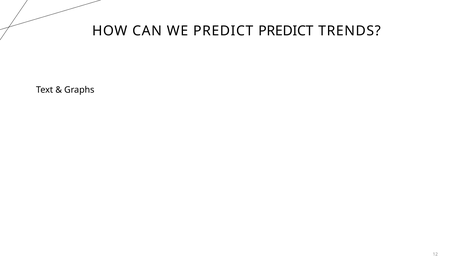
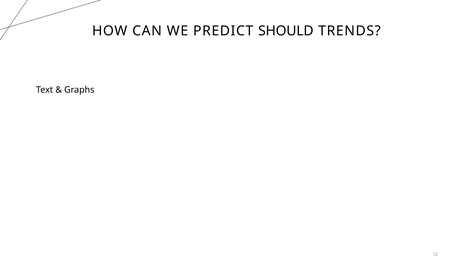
PREDICT PREDICT: PREDICT -> SHOULD
